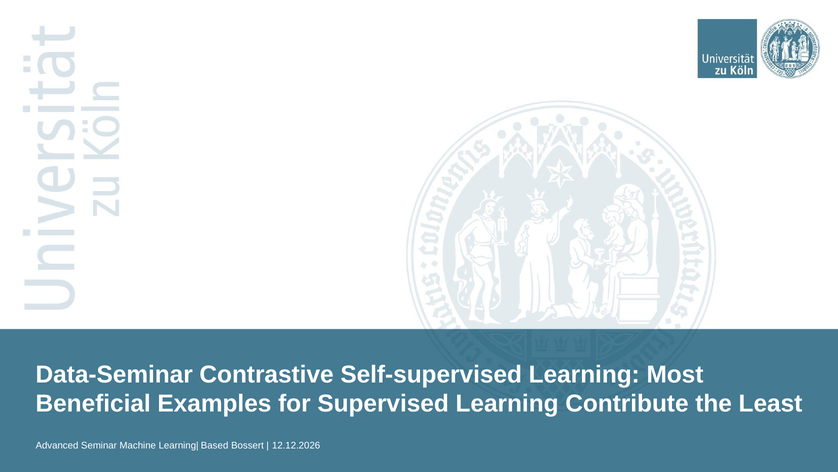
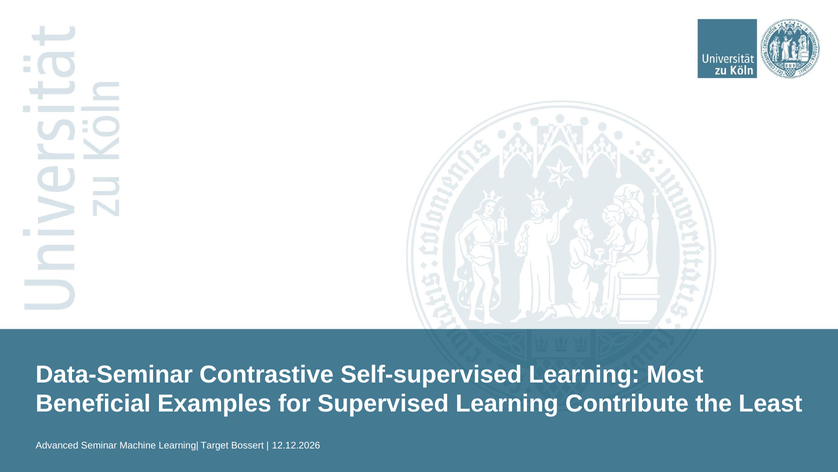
Based: Based -> Target
